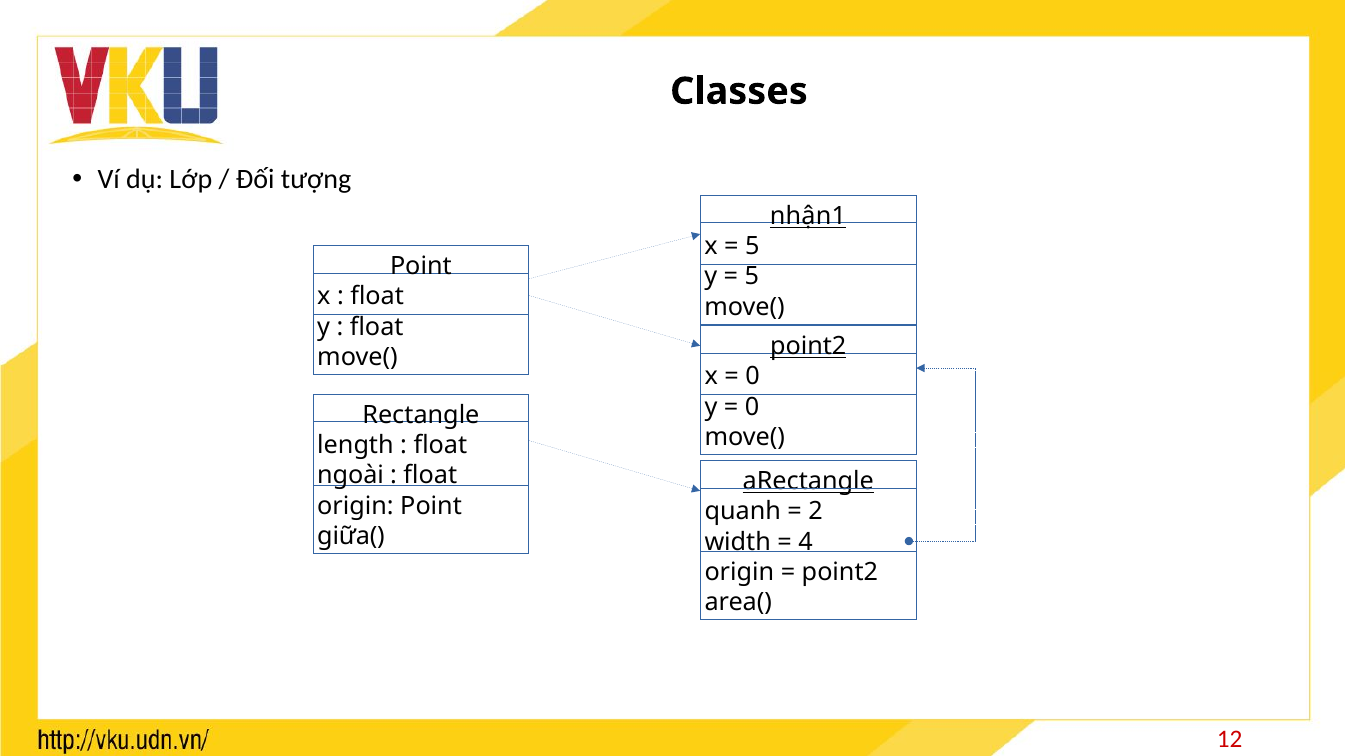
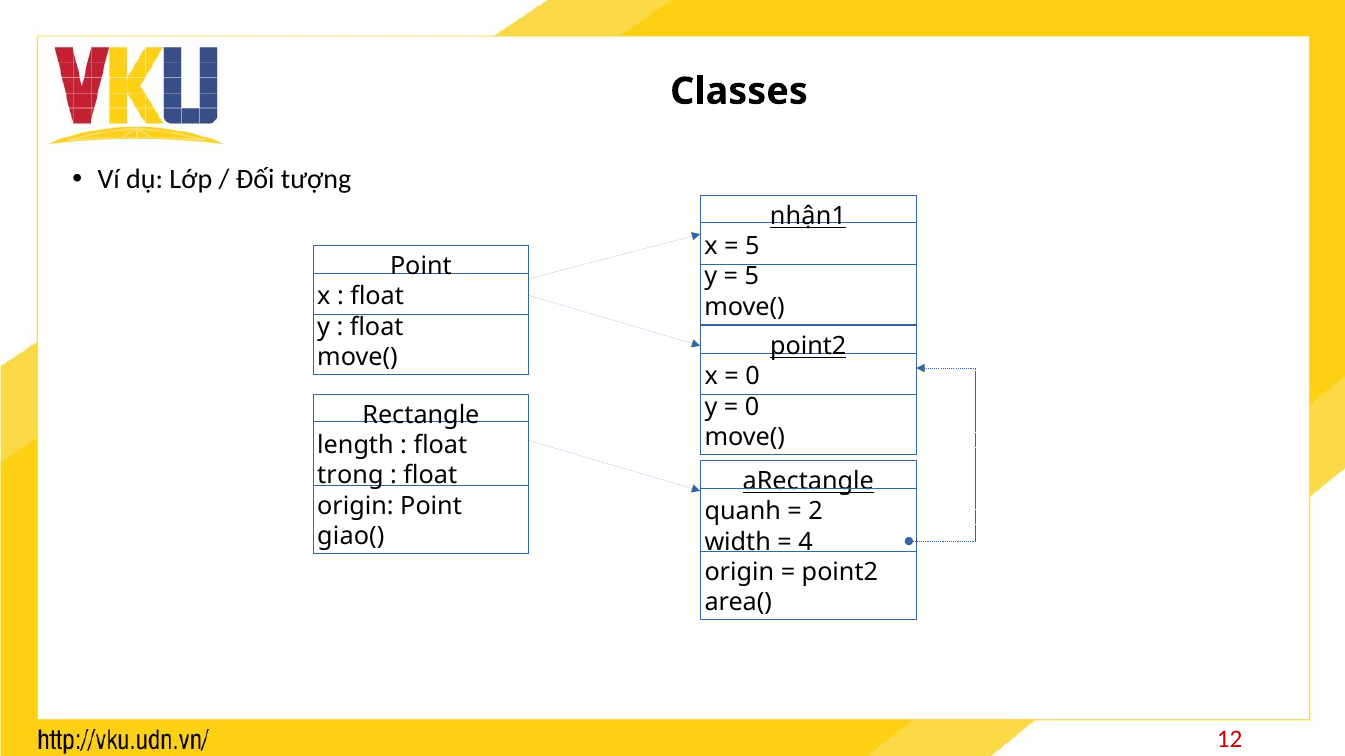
ngoài: ngoài -> trong
giữa(: giữa( -> giao(
